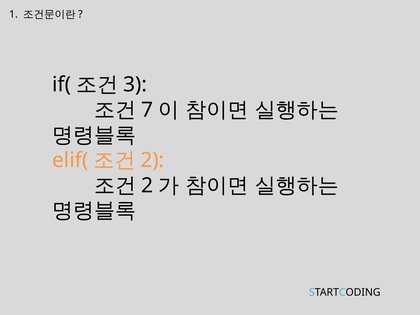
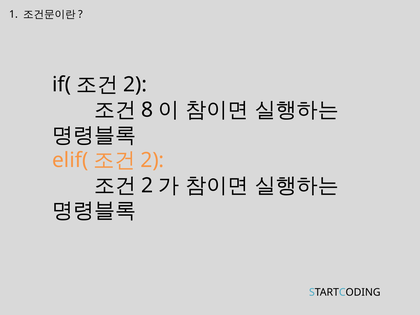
3 at (135, 85): 3 -> 2
7: 7 -> 8
